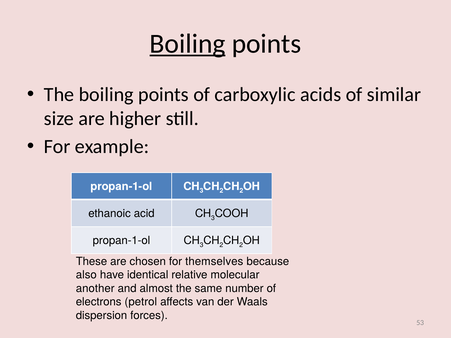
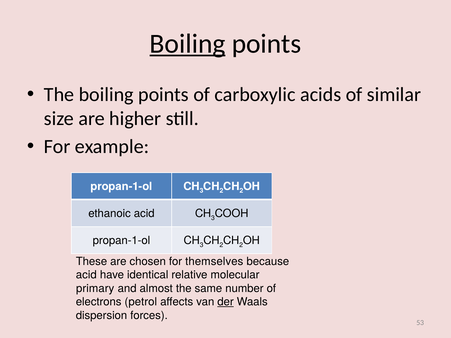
also at (86, 275): also -> acid
another: another -> primary
der underline: none -> present
